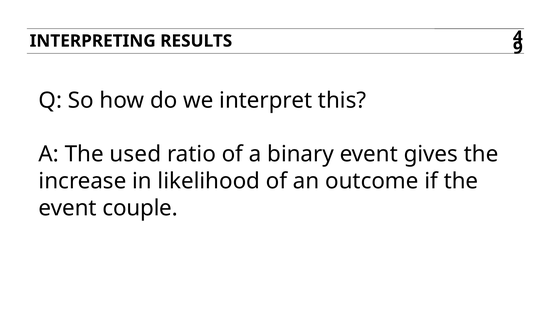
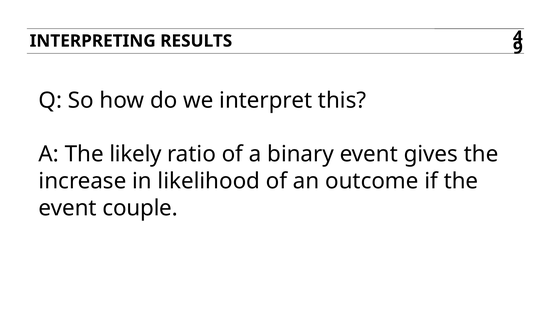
used: used -> likely
